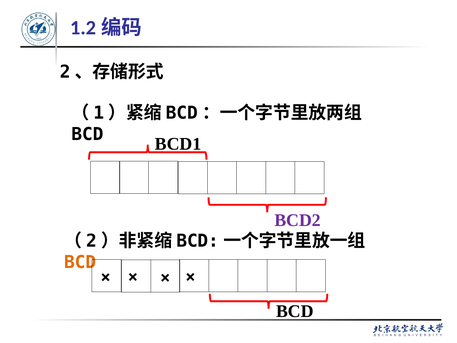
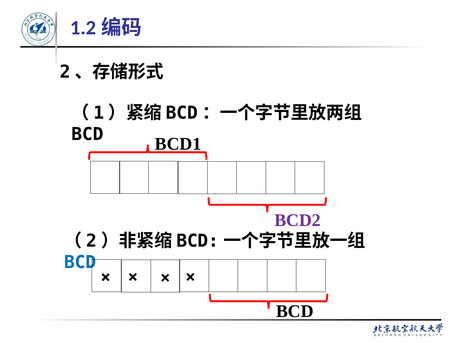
BCD at (80, 262) colour: orange -> blue
